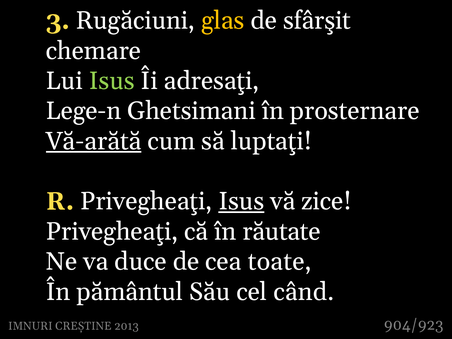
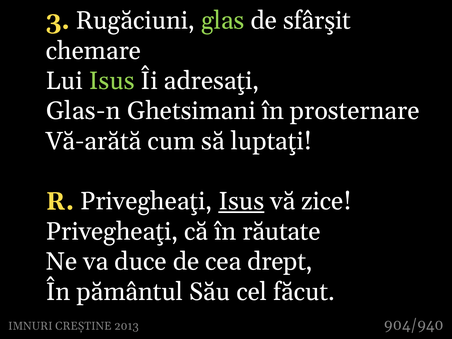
glas colour: yellow -> light green
Lege-n: Lege-n -> Glas-n
Vă-arătă underline: present -> none
toate: toate -> drept
când: când -> făcut
904/923: 904/923 -> 904/940
